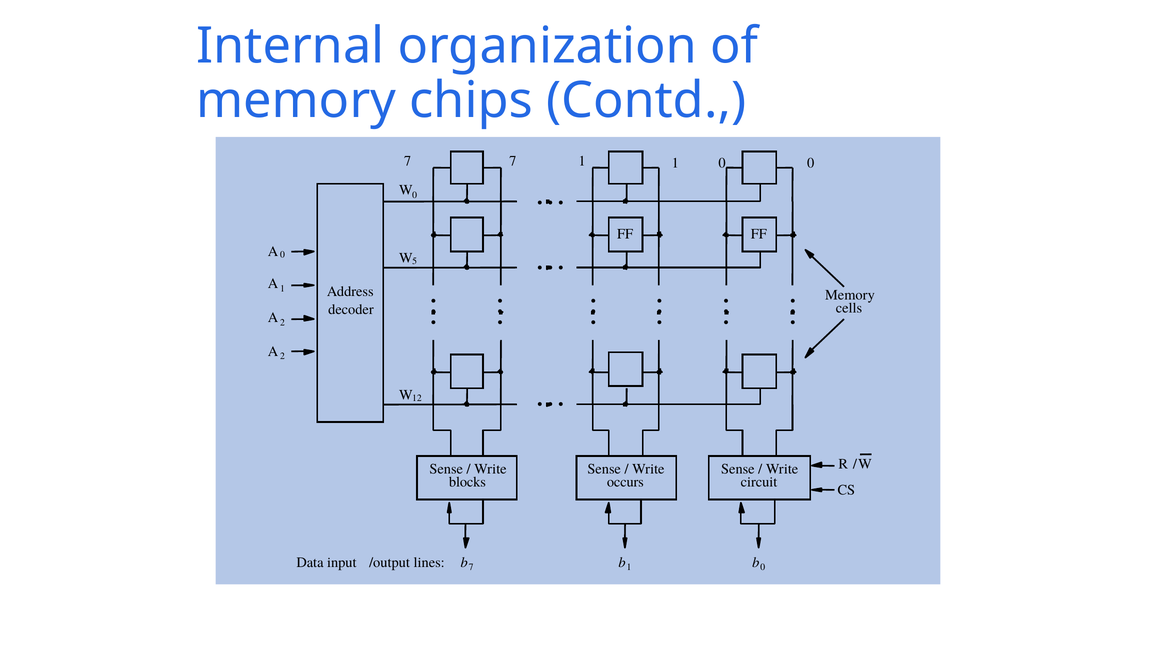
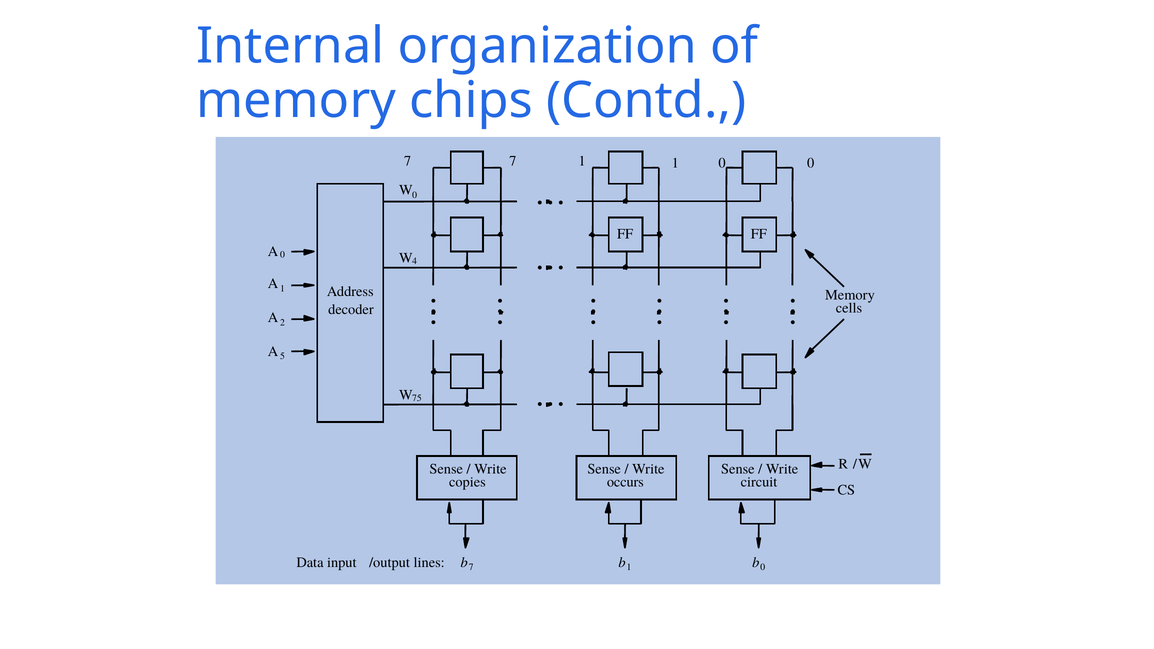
5: 5 -> 4
2 at (282, 356): 2 -> 5
12: 12 -> 75
blocks: blocks -> copies
